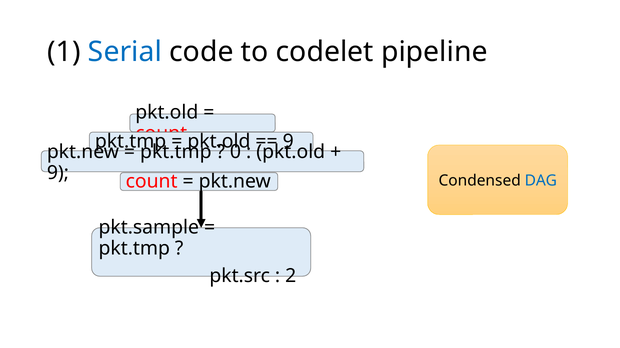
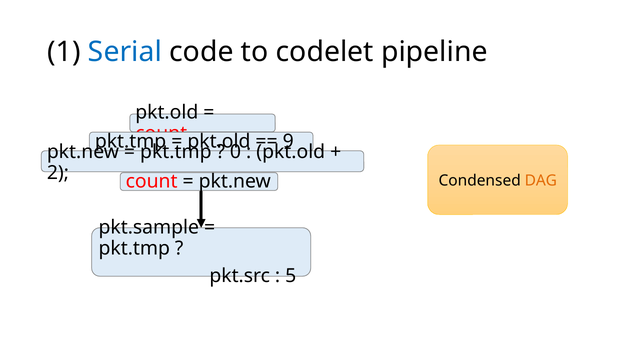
9 at (58, 173): 9 -> 2
DAG colour: blue -> orange
2: 2 -> 5
